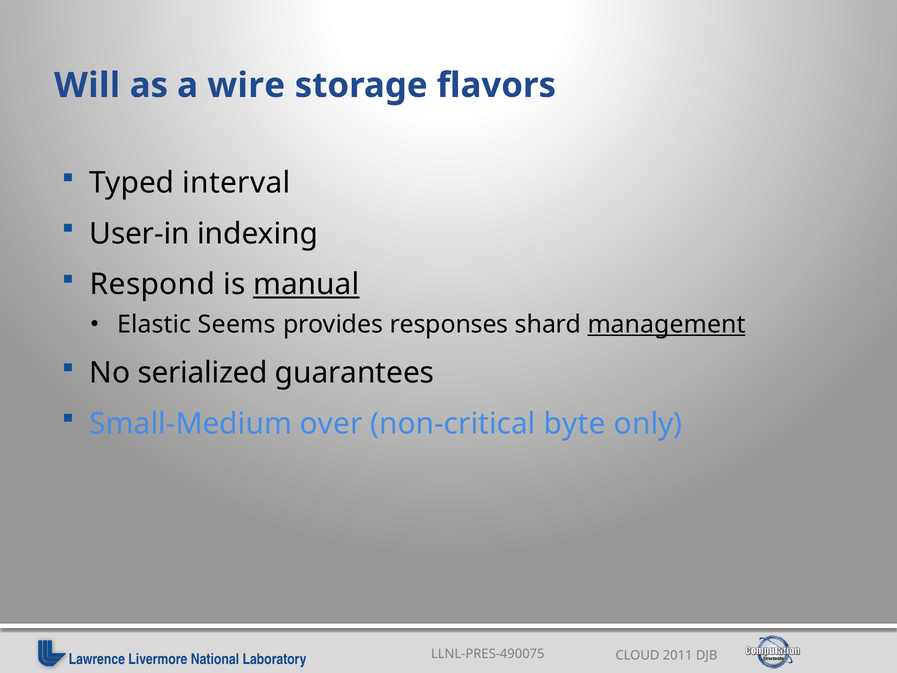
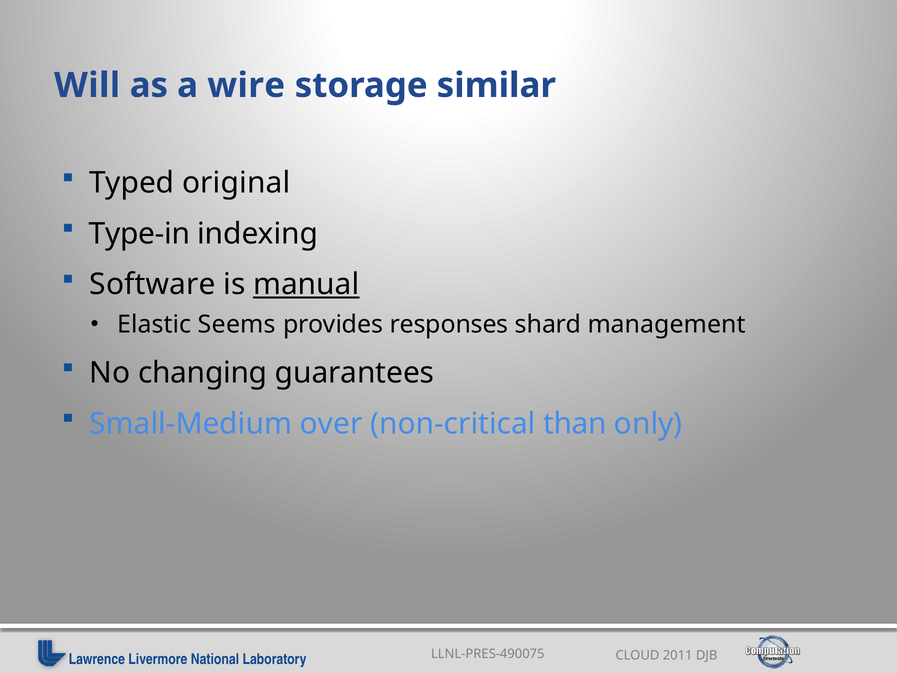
flavors: flavors -> similar
interval: interval -> original
User-in: User-in -> Type-in
Respond: Respond -> Software
management underline: present -> none
serialized: serialized -> changing
byte: byte -> than
